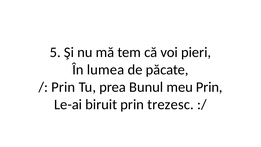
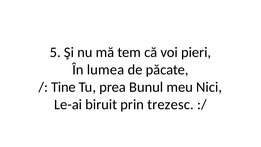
Prin at (63, 87): Prin -> Tine
meu Prin: Prin -> Nici
